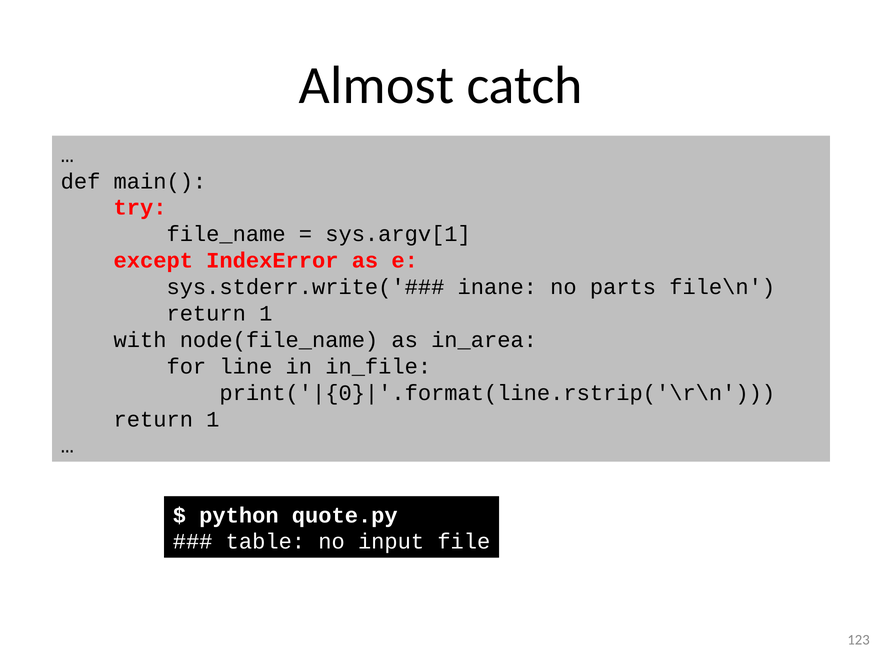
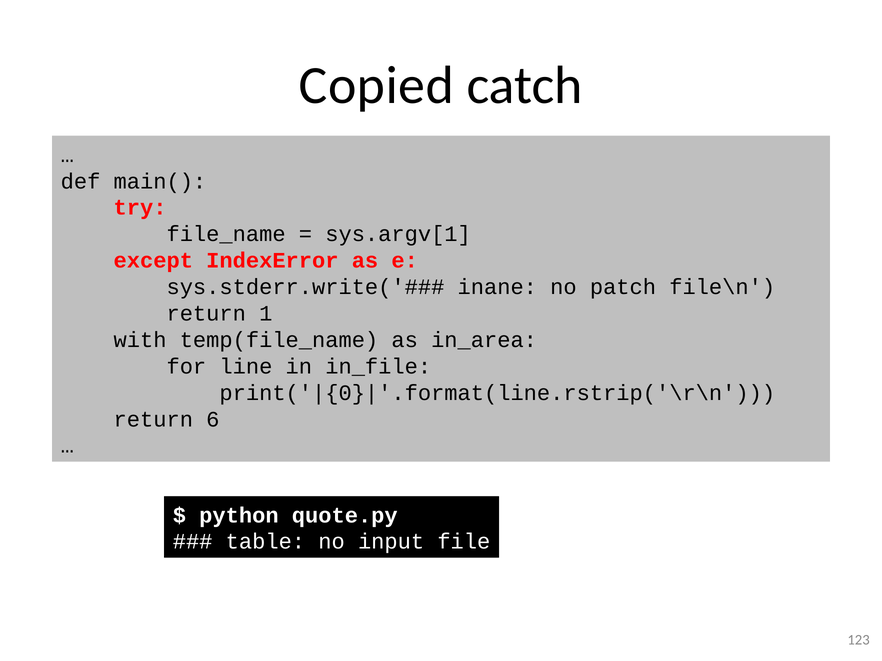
Almost: Almost -> Copied
parts: parts -> patch
node(file_name: node(file_name -> temp(file_name
1 at (213, 420): 1 -> 6
